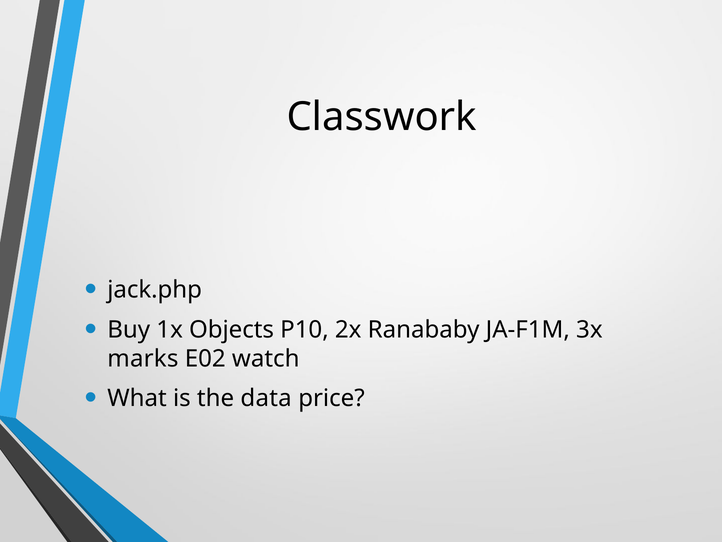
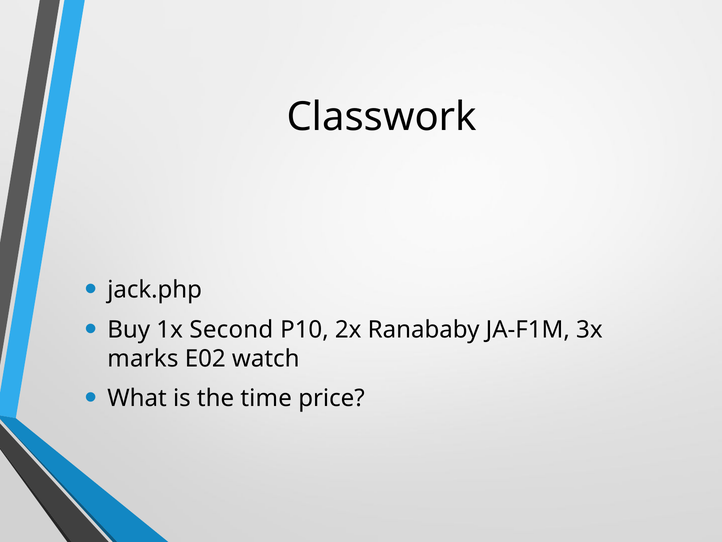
Objects: Objects -> Second
data: data -> time
